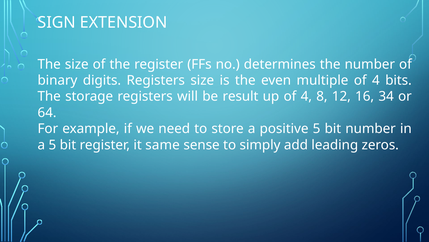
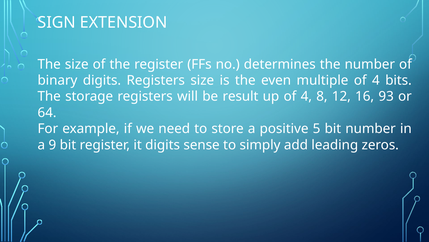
34: 34 -> 93
a 5: 5 -> 9
it same: same -> digits
